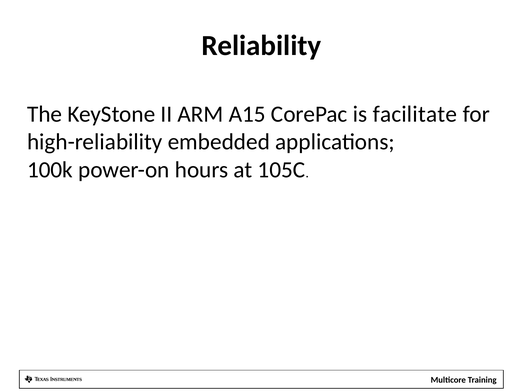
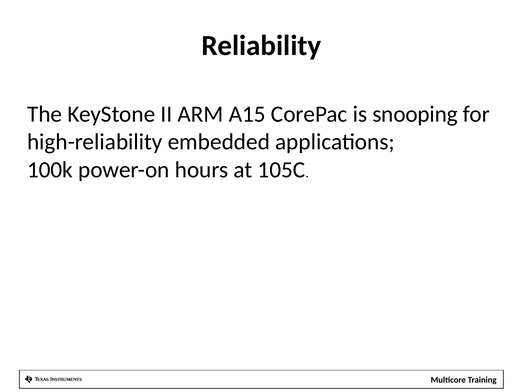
facilitate: facilitate -> snooping
